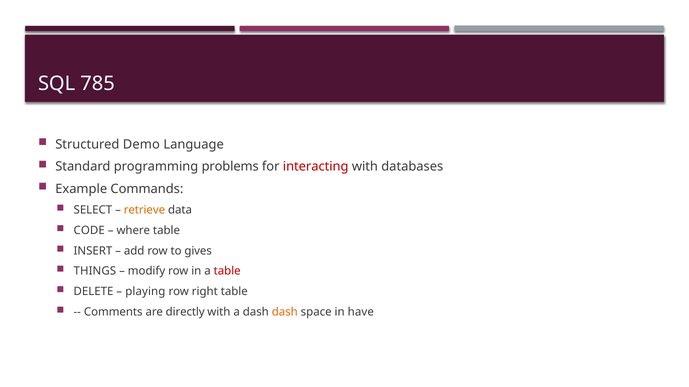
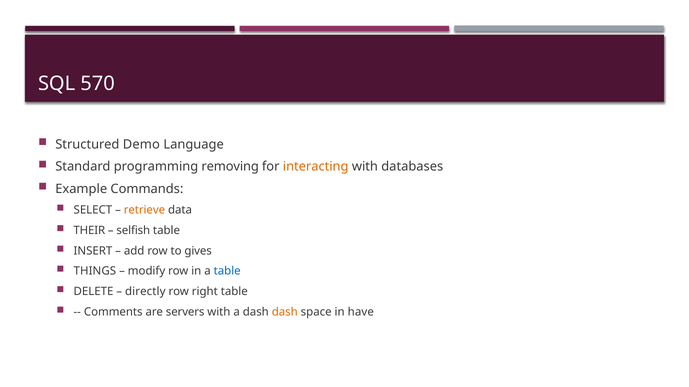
785: 785 -> 570
problems: problems -> removing
interacting colour: red -> orange
CODE: CODE -> THEIR
where: where -> selfish
table at (227, 272) colour: red -> blue
playing: playing -> directly
directly: directly -> servers
